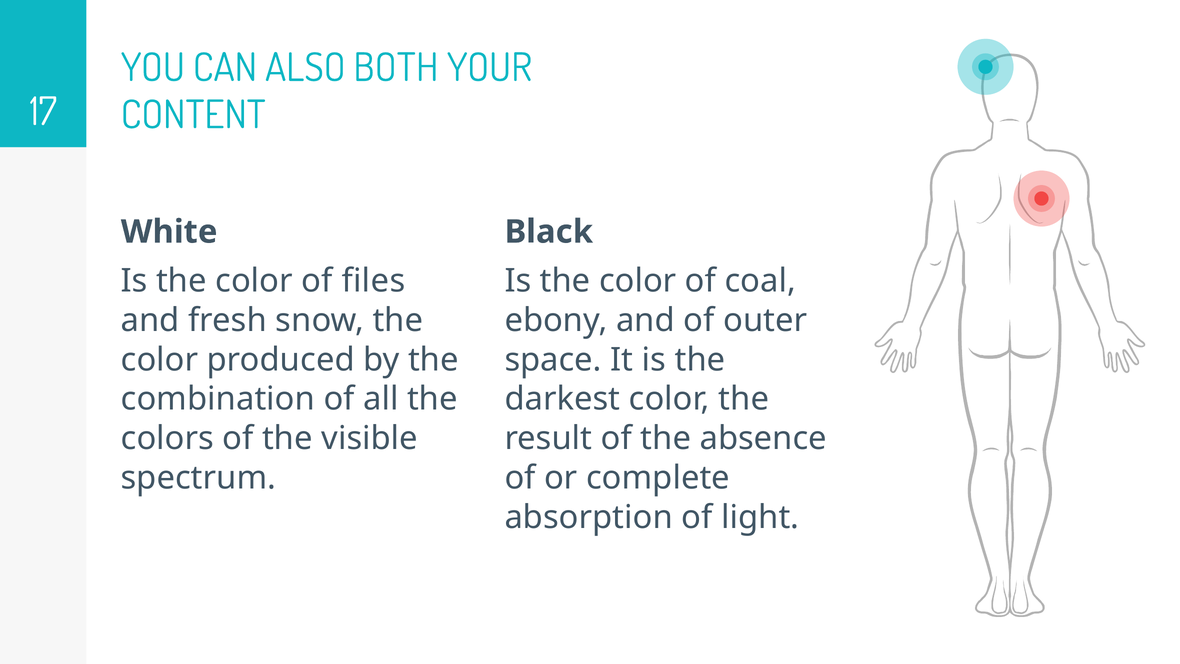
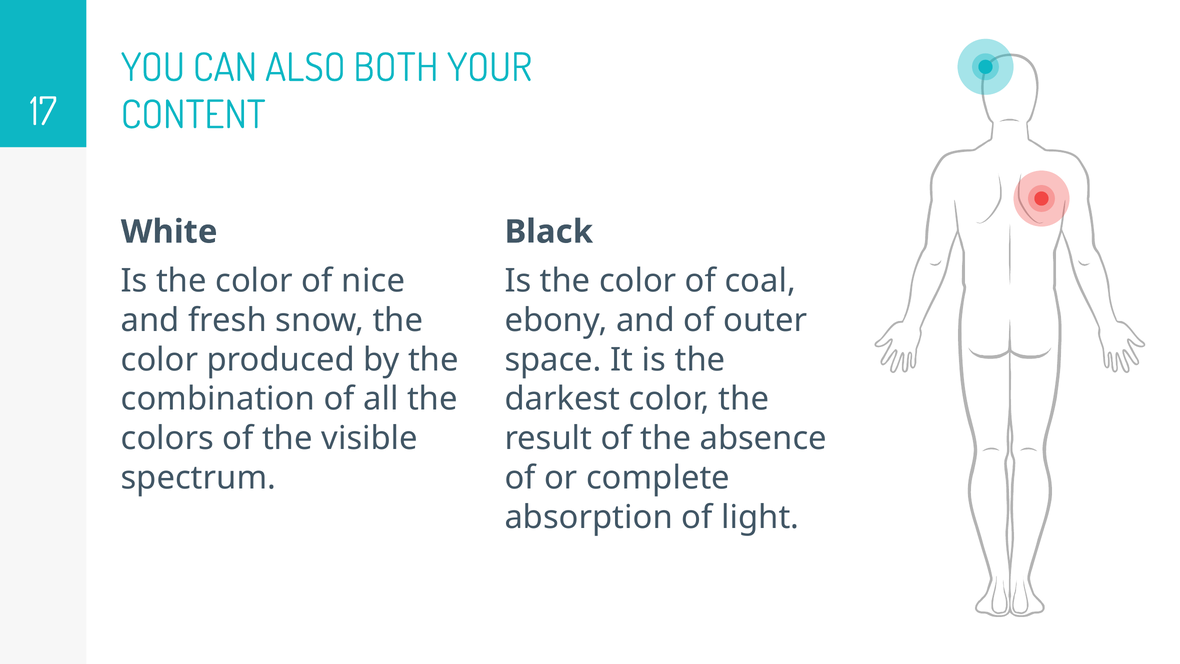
files: files -> nice
